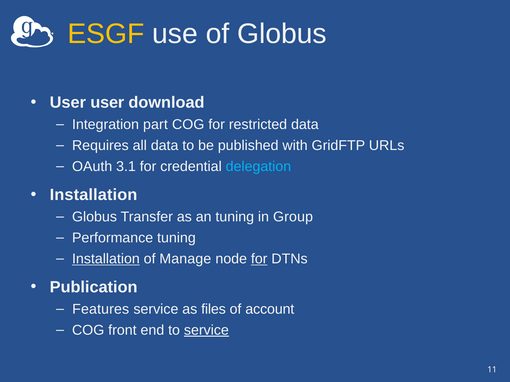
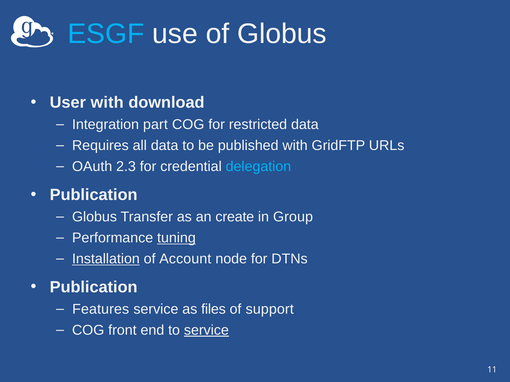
ESGF colour: yellow -> light blue
User user: user -> with
3.1: 3.1 -> 2.3
Installation at (94, 195): Installation -> Publication
an tuning: tuning -> create
tuning at (176, 238) underline: none -> present
Manage: Manage -> Account
for at (259, 259) underline: present -> none
account: account -> support
